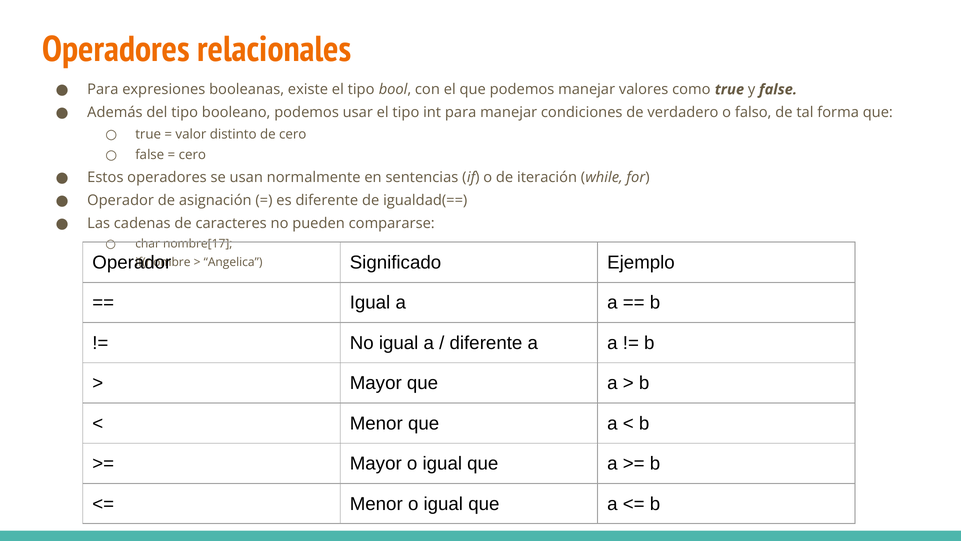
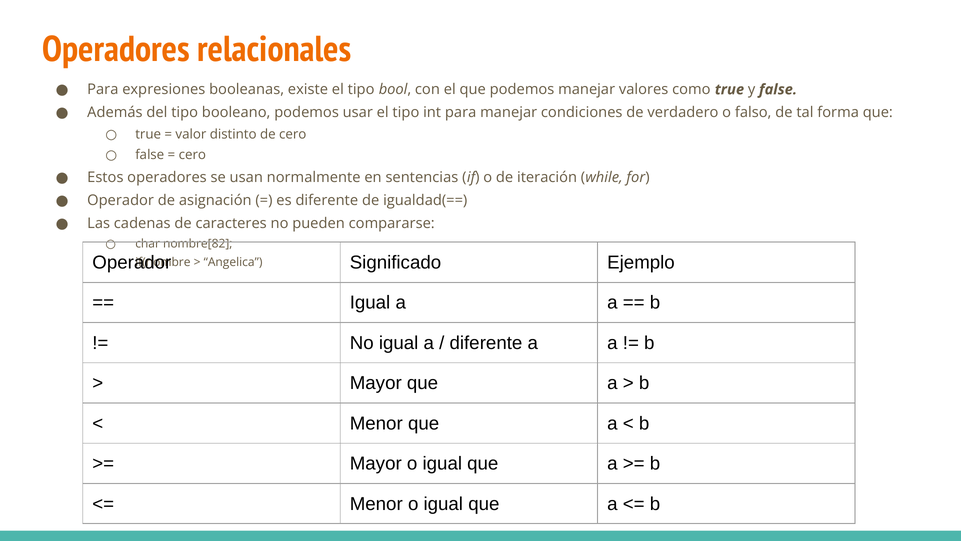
nombre[17: nombre[17 -> nombre[82
